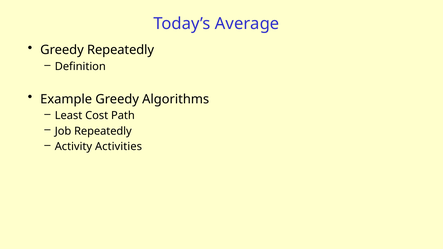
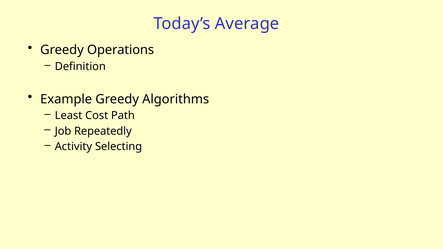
Greedy Repeatedly: Repeatedly -> Operations
Activities: Activities -> Selecting
